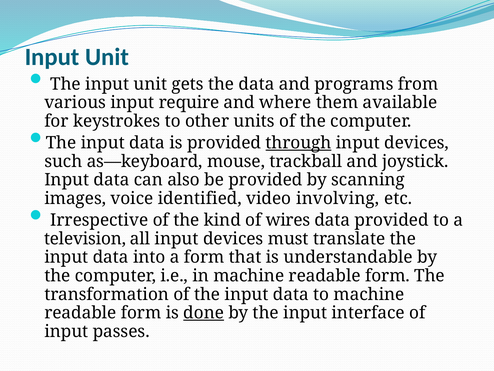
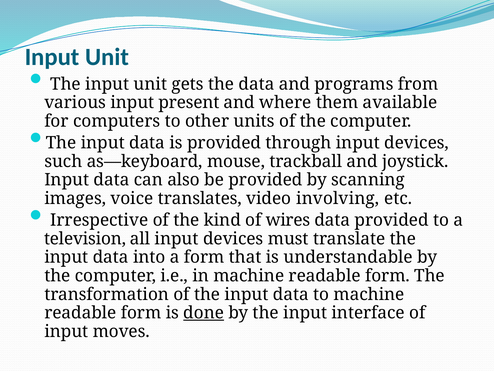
require: require -> present
keystrokes: keystrokes -> computers
through underline: present -> none
identified: identified -> translates
passes: passes -> moves
